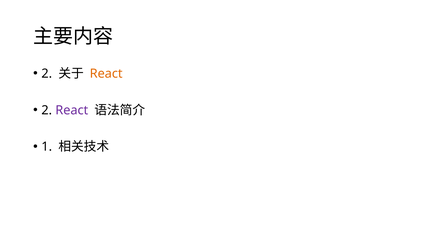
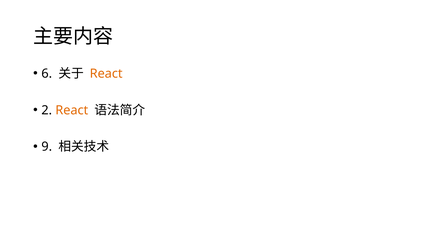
2 at (47, 74): 2 -> 6
React at (72, 110) colour: purple -> orange
1: 1 -> 9
